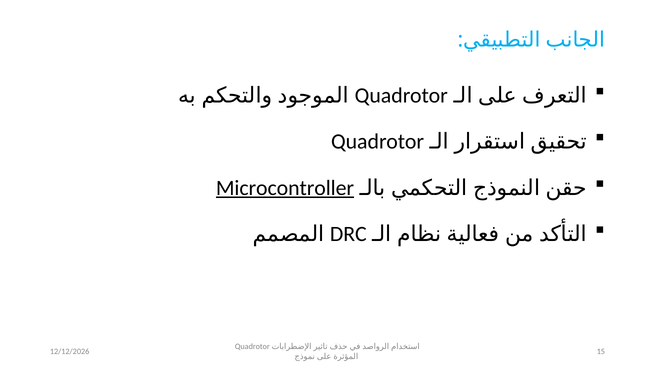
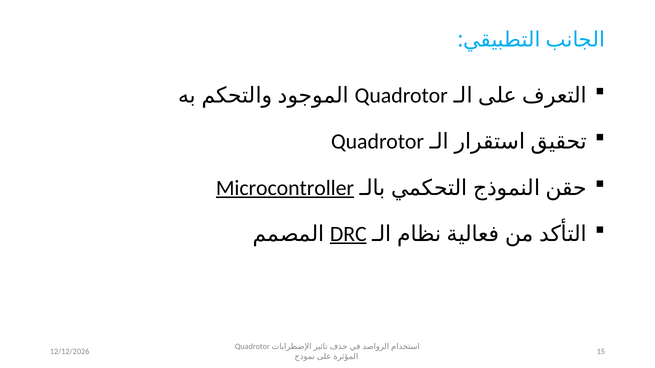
DRC underline: none -> present
